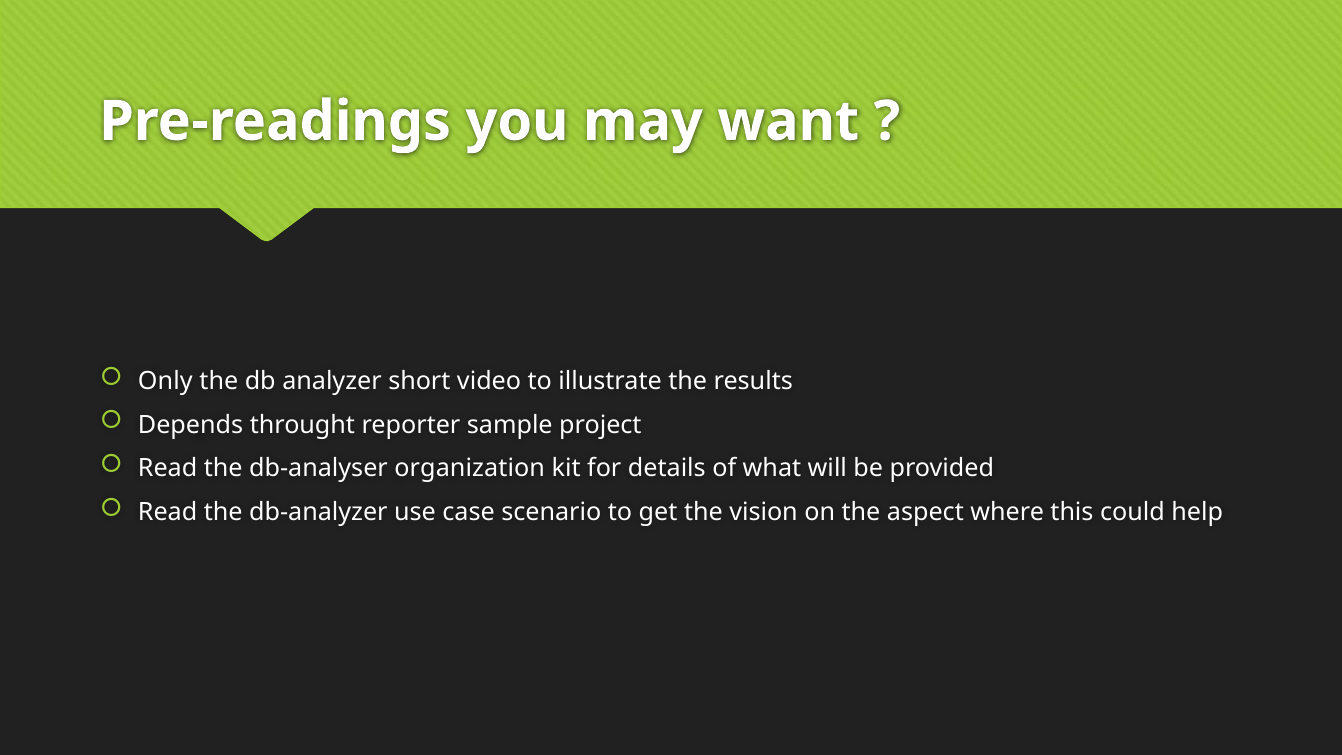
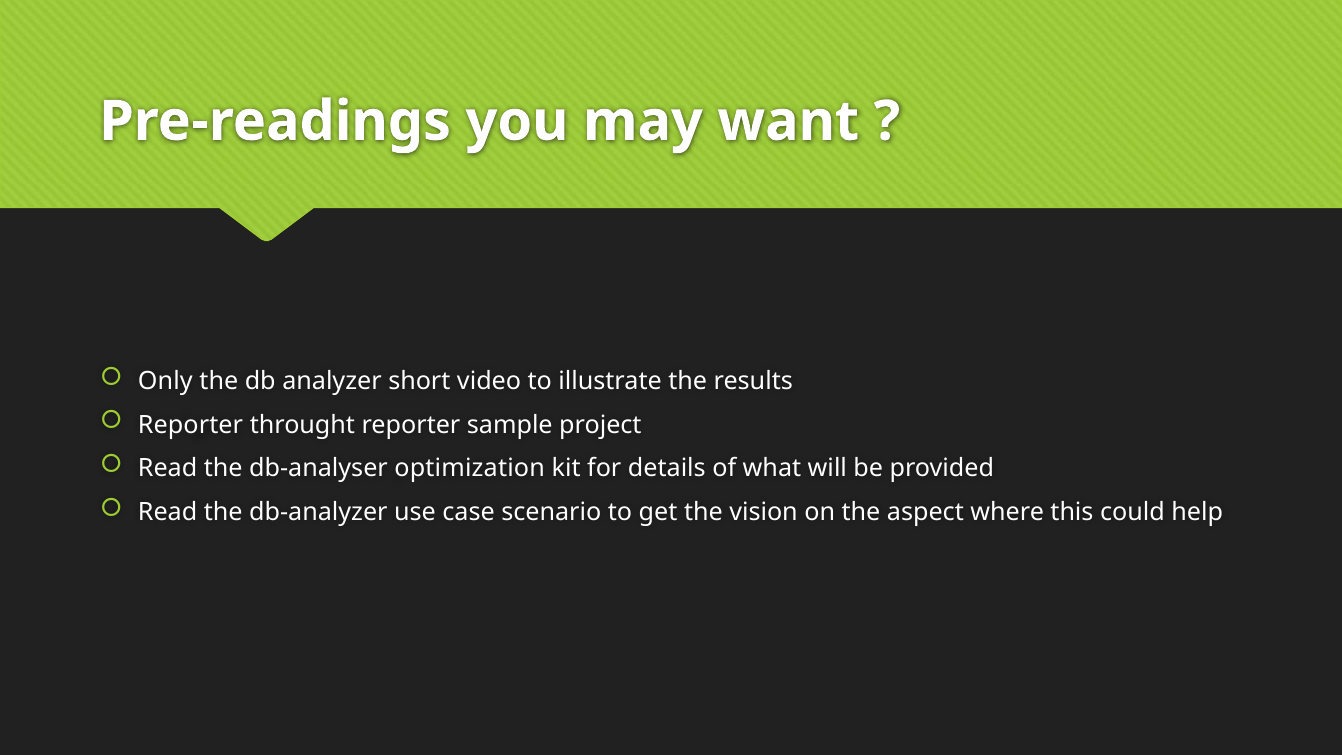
Depends at (191, 425): Depends -> Reporter
organization: organization -> optimization
